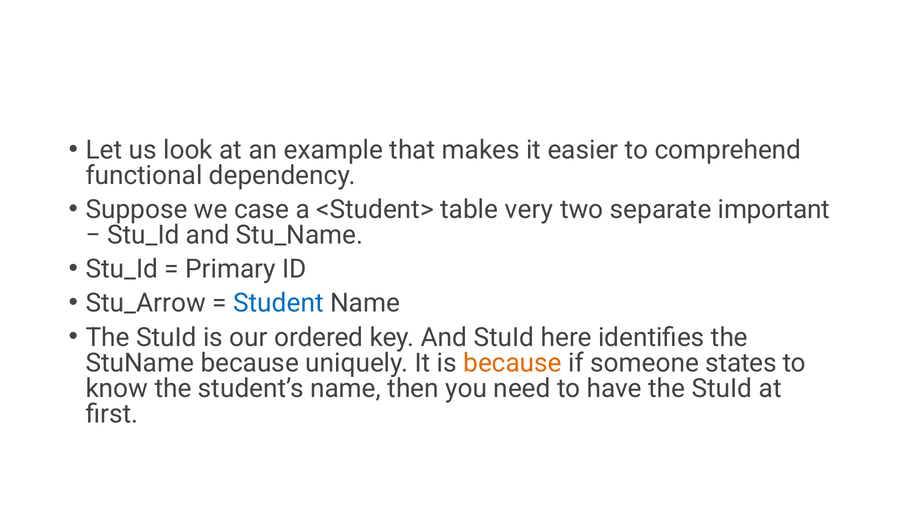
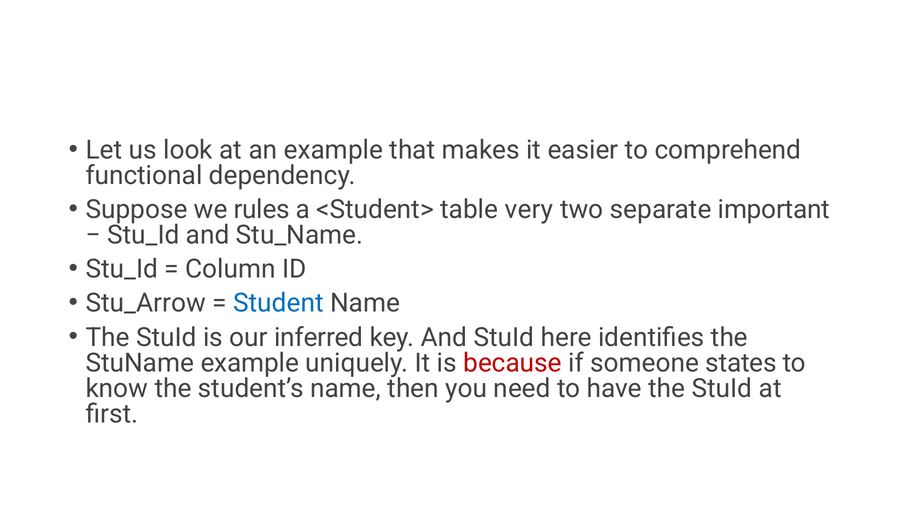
case: case -> rules
Primary: Primary -> Column
ordered: ordered -> inferred
StuName because: because -> example
because at (513, 363) colour: orange -> red
